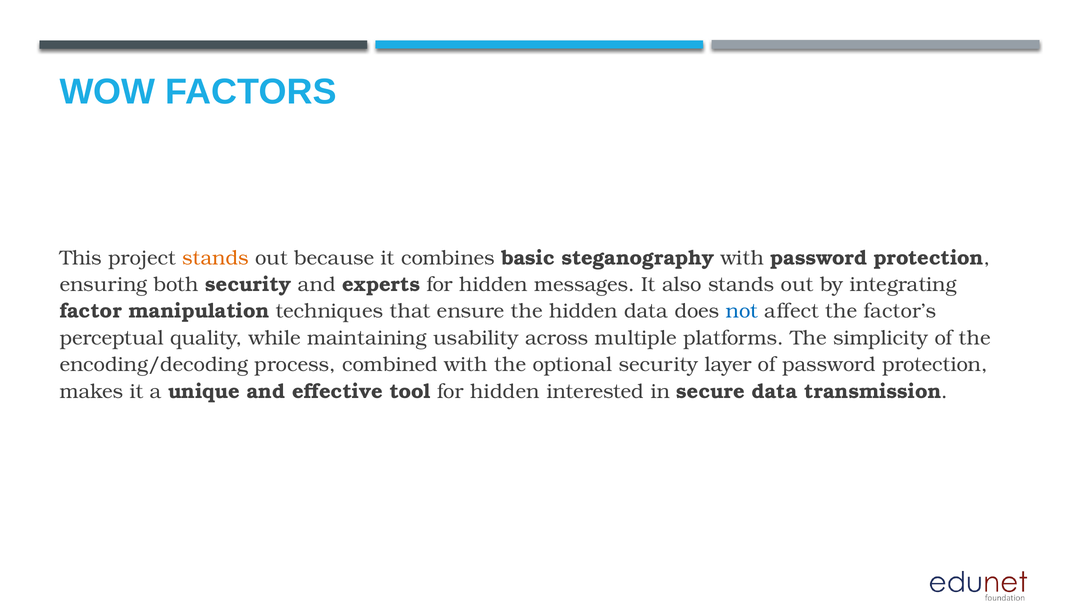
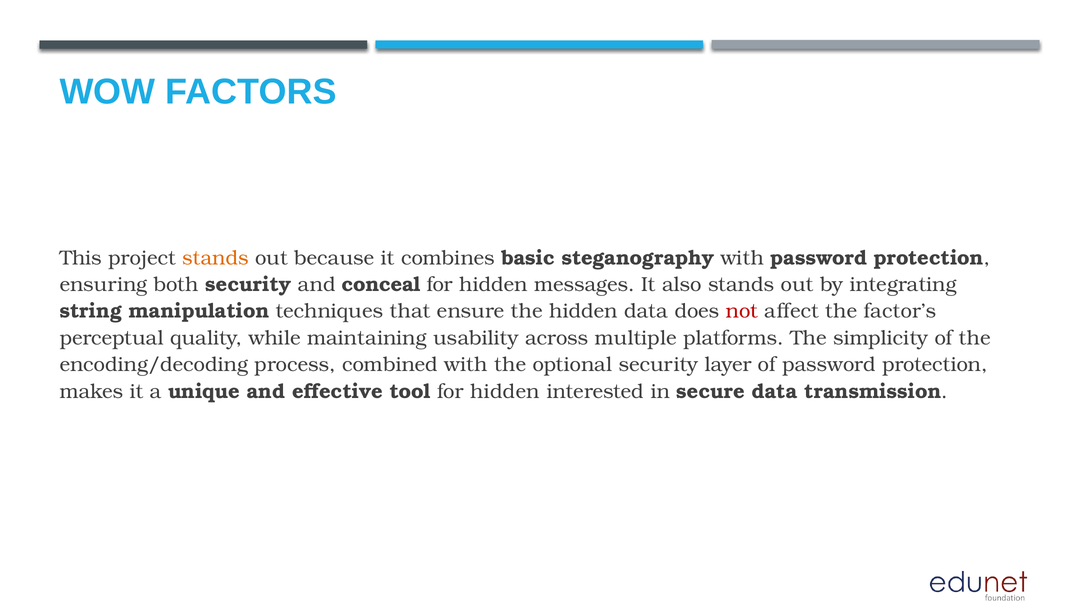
experts: experts -> conceal
factor: factor -> string
not colour: blue -> red
